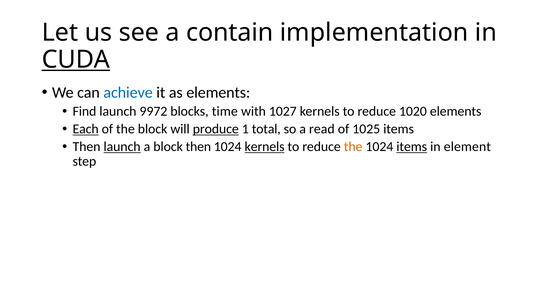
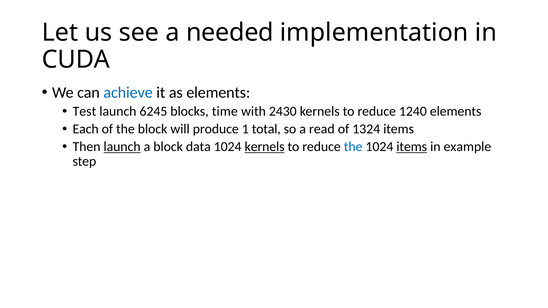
contain: contain -> needed
CUDA underline: present -> none
Find: Find -> Test
9972: 9972 -> 6245
1027: 1027 -> 2430
1020: 1020 -> 1240
Each underline: present -> none
produce underline: present -> none
1025: 1025 -> 1324
block then: then -> data
the at (353, 147) colour: orange -> blue
element: element -> example
